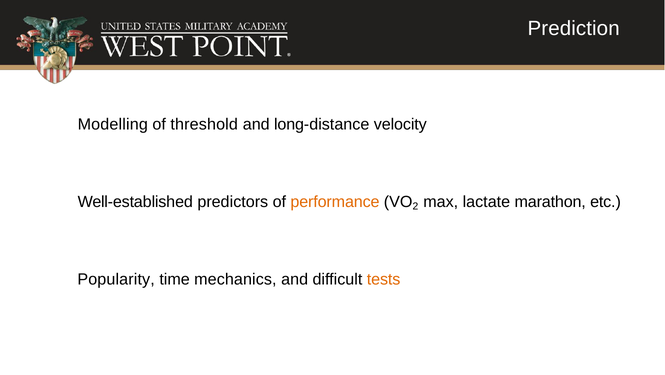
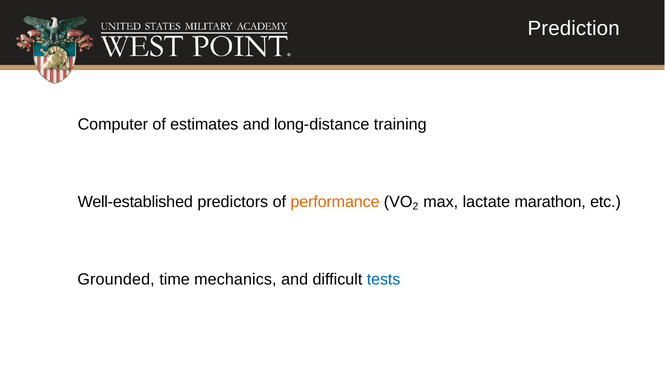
Modelling: Modelling -> Computer
threshold: threshold -> estimates
velocity: velocity -> training
Popularity: Popularity -> Grounded
tests colour: orange -> blue
